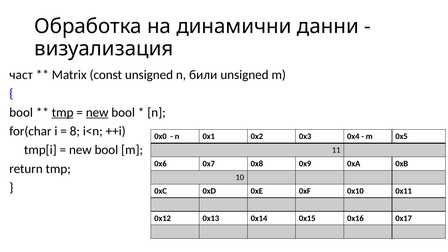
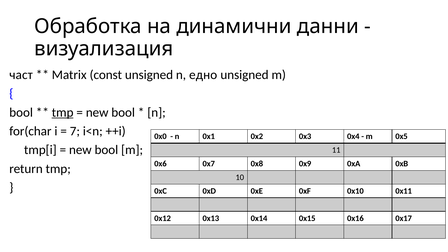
били: били -> едно
new at (97, 112) underline: present -> none
8: 8 -> 7
